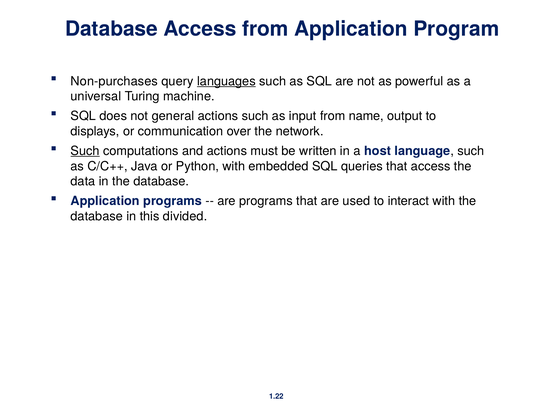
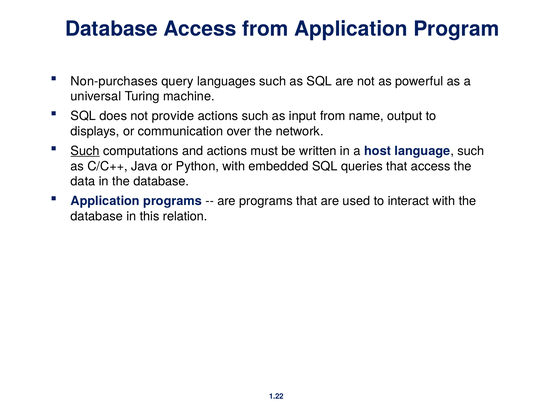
languages underline: present -> none
general: general -> provide
divided: divided -> relation
